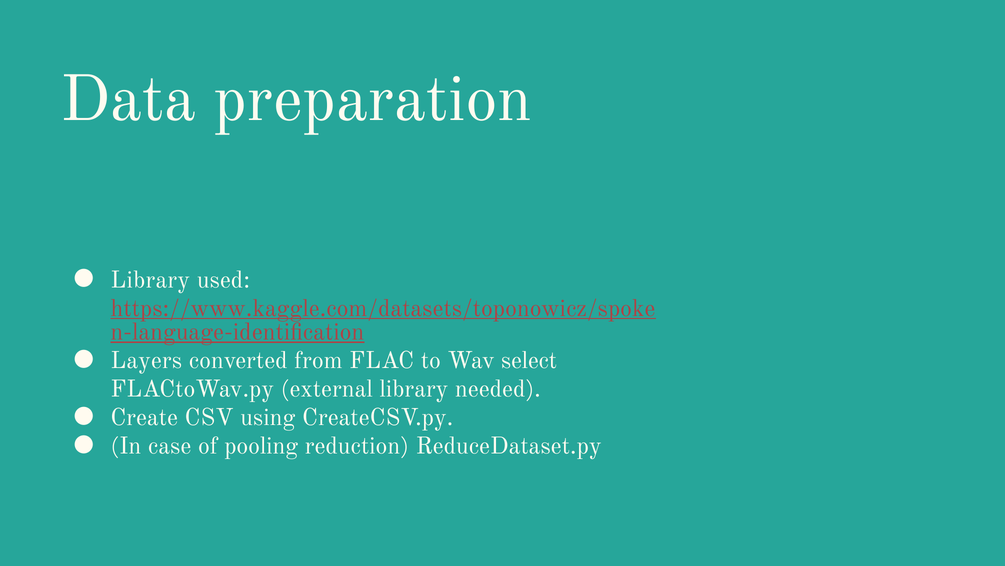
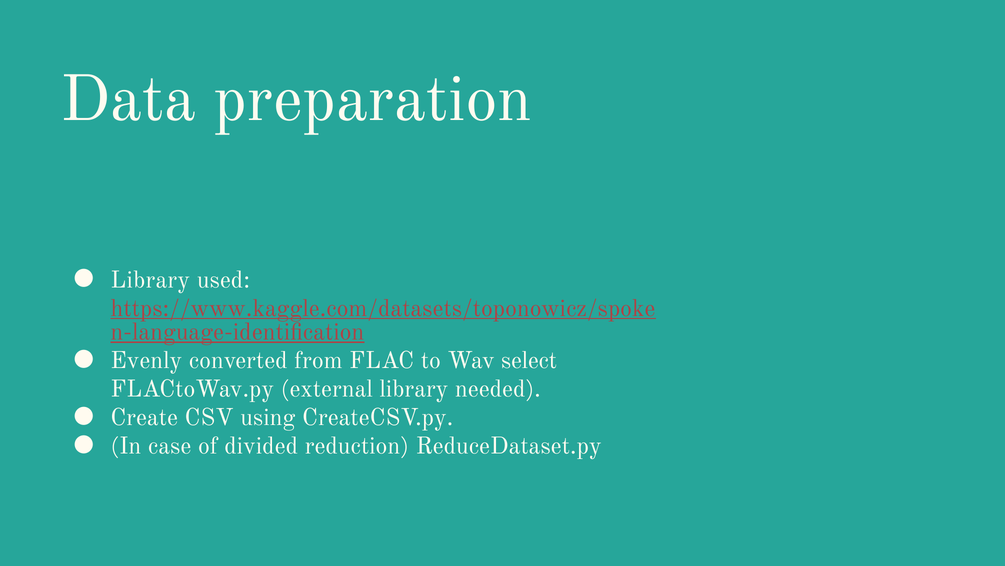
Layers: Layers -> Evenly
pooling: pooling -> divided
